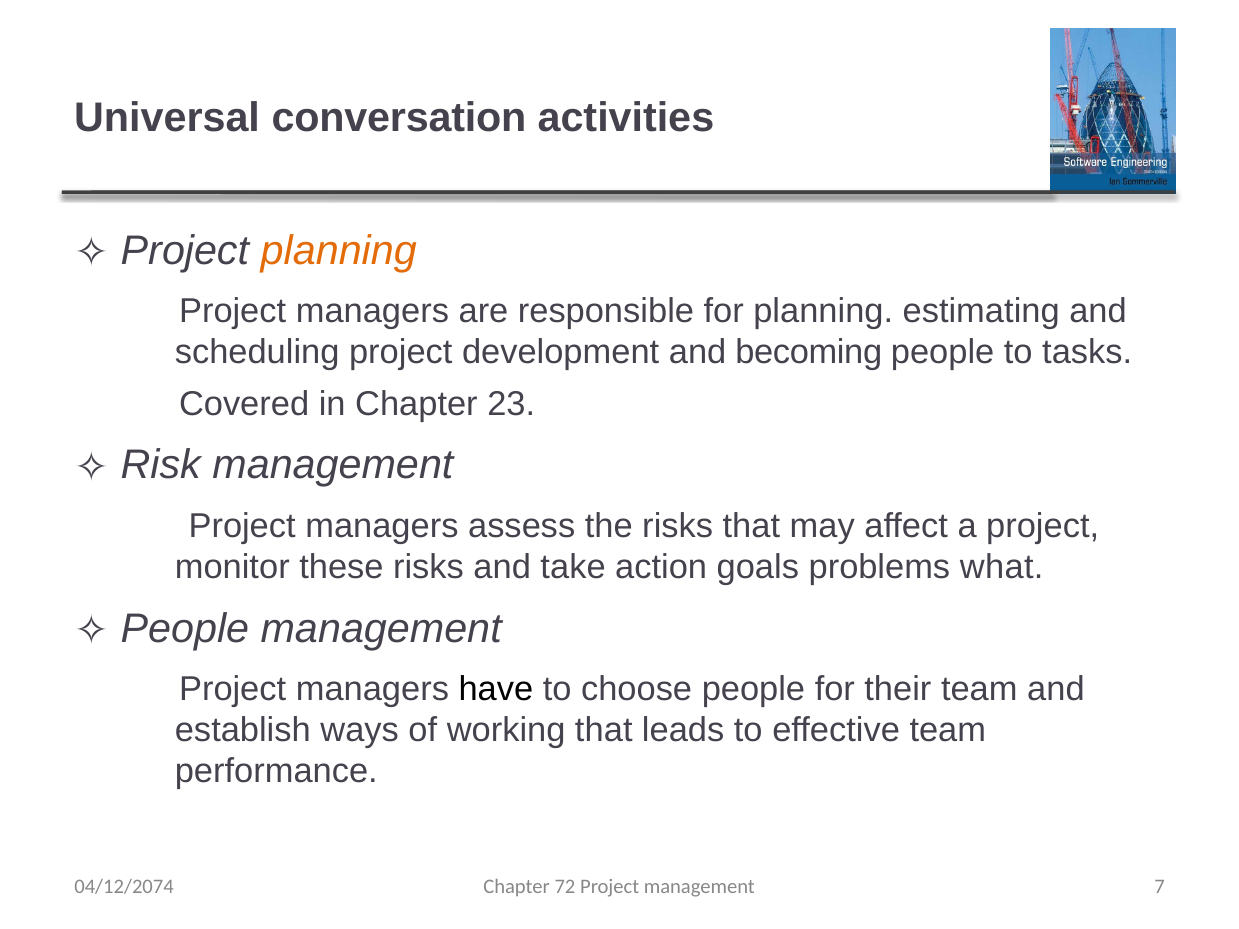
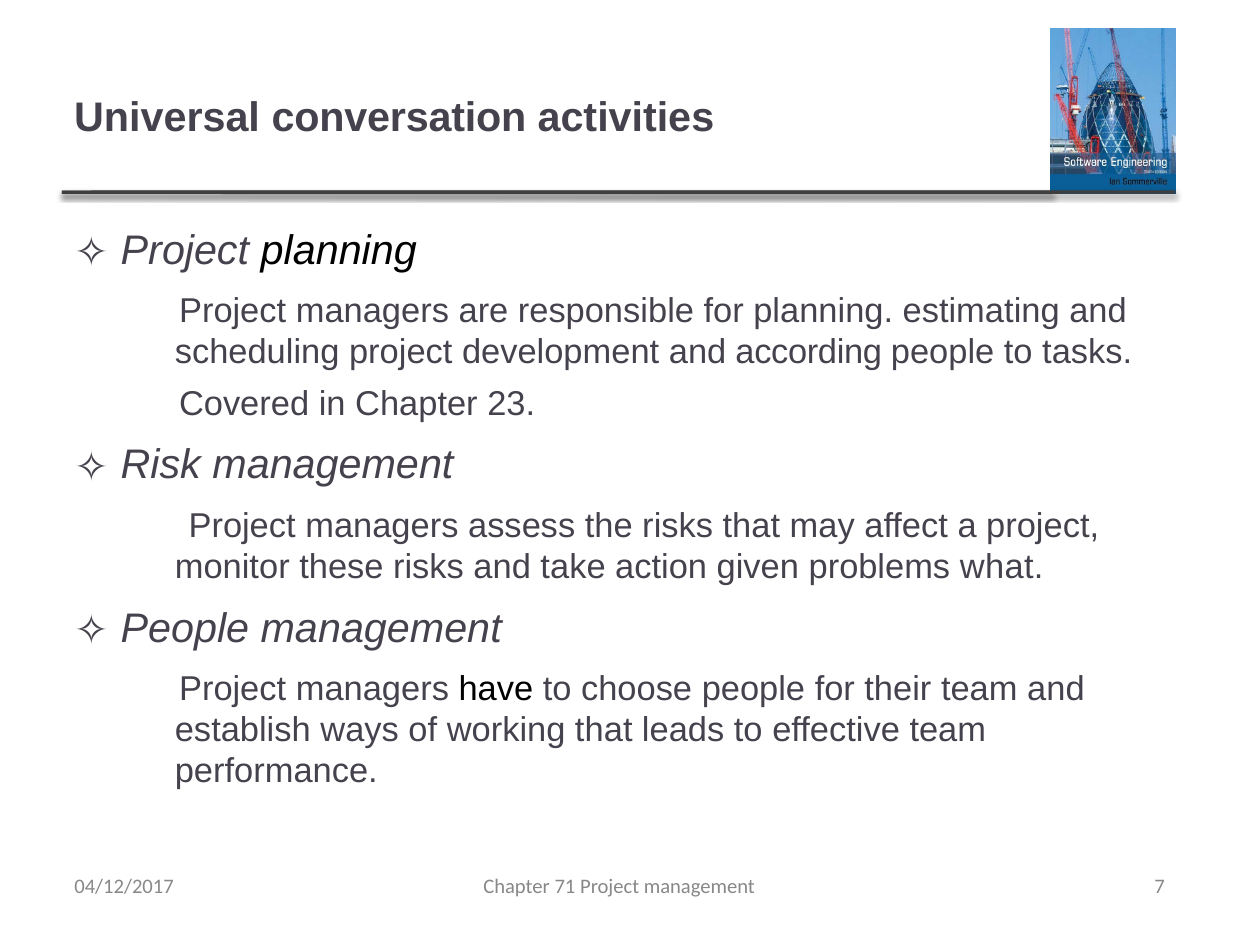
planning at (339, 251) colour: orange -> black
becoming: becoming -> according
goals: goals -> given
04/12/2074: 04/12/2074 -> 04/12/2017
72: 72 -> 71
